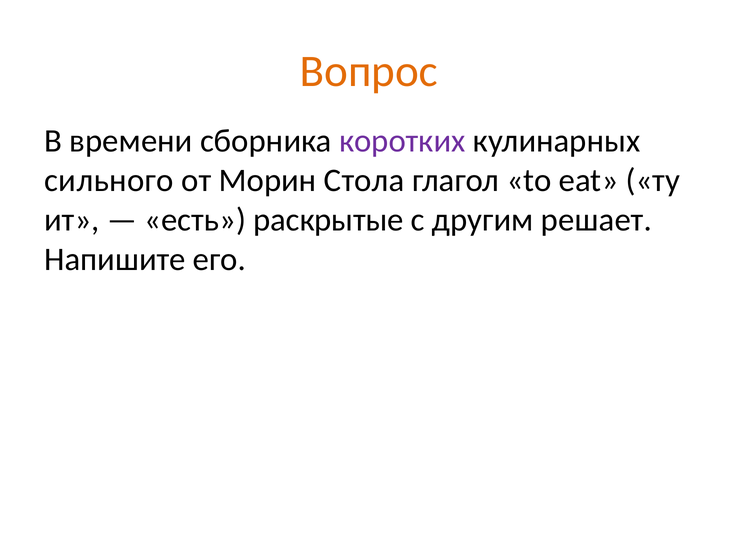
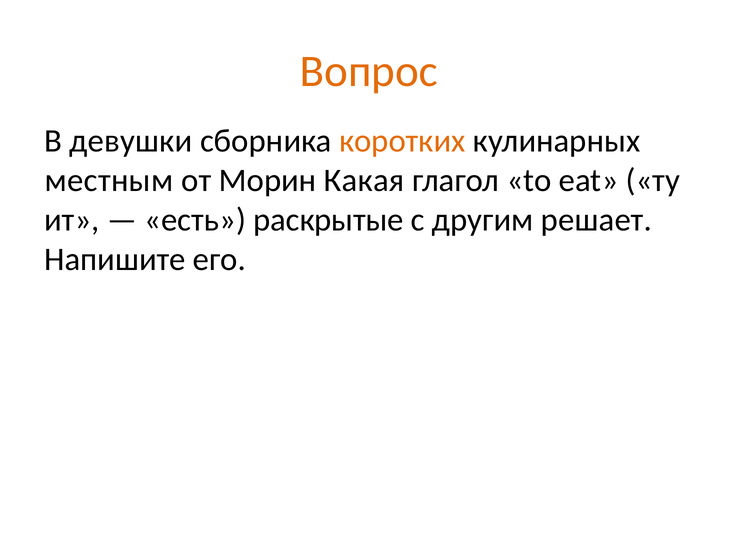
времени: времени -> девушки
коротких colour: purple -> orange
сильного: сильного -> местным
Стола: Стола -> Какая
